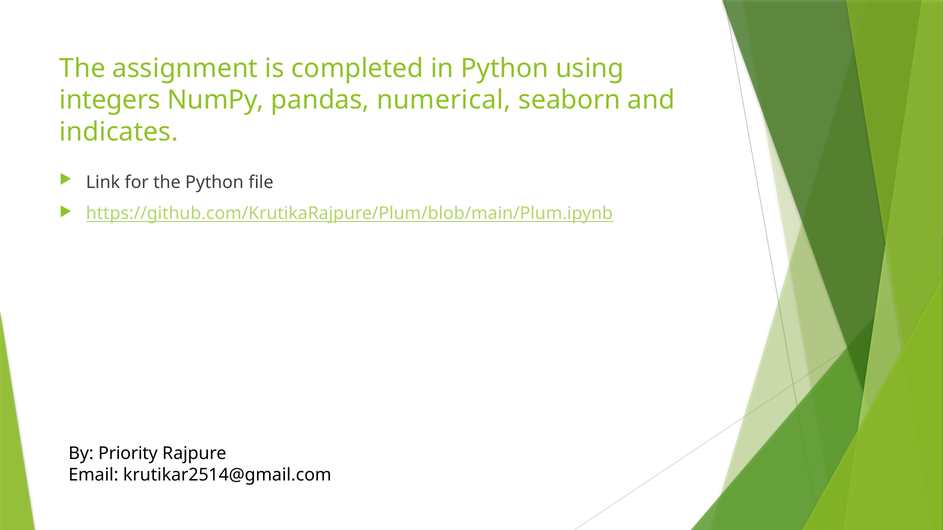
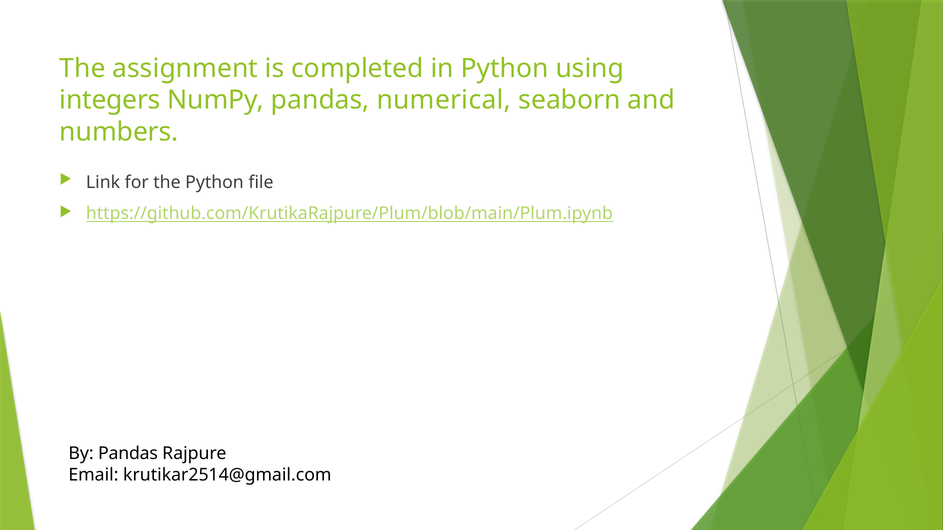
indicates: indicates -> numbers
By Priority: Priority -> Pandas
